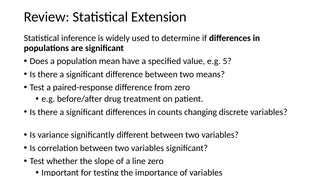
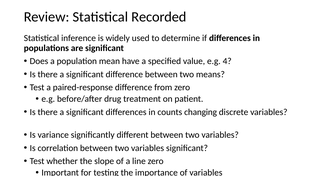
Extension: Extension -> Recorded
5: 5 -> 4
